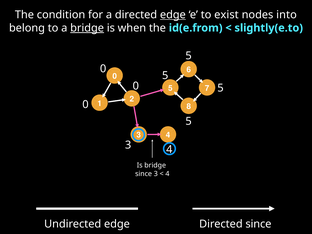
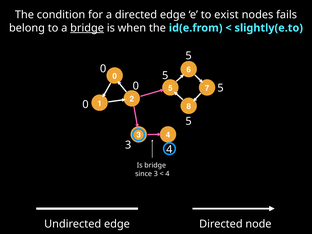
edge at (173, 15) underline: present -> none
into: into -> fails
Directed since: since -> node
